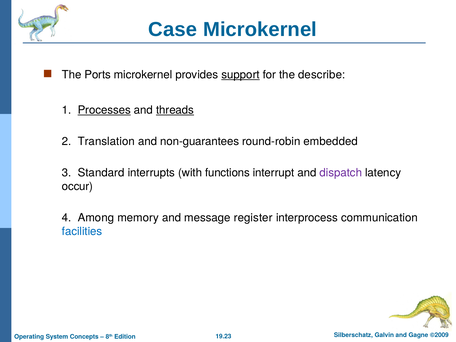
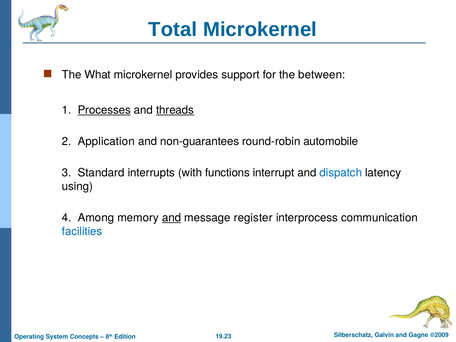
Case: Case -> Total
Ports: Ports -> What
support underline: present -> none
describe: describe -> between
Translation: Translation -> Application
embedded: embedded -> automobile
dispatch colour: purple -> blue
occur: occur -> using
and at (172, 218) underline: none -> present
